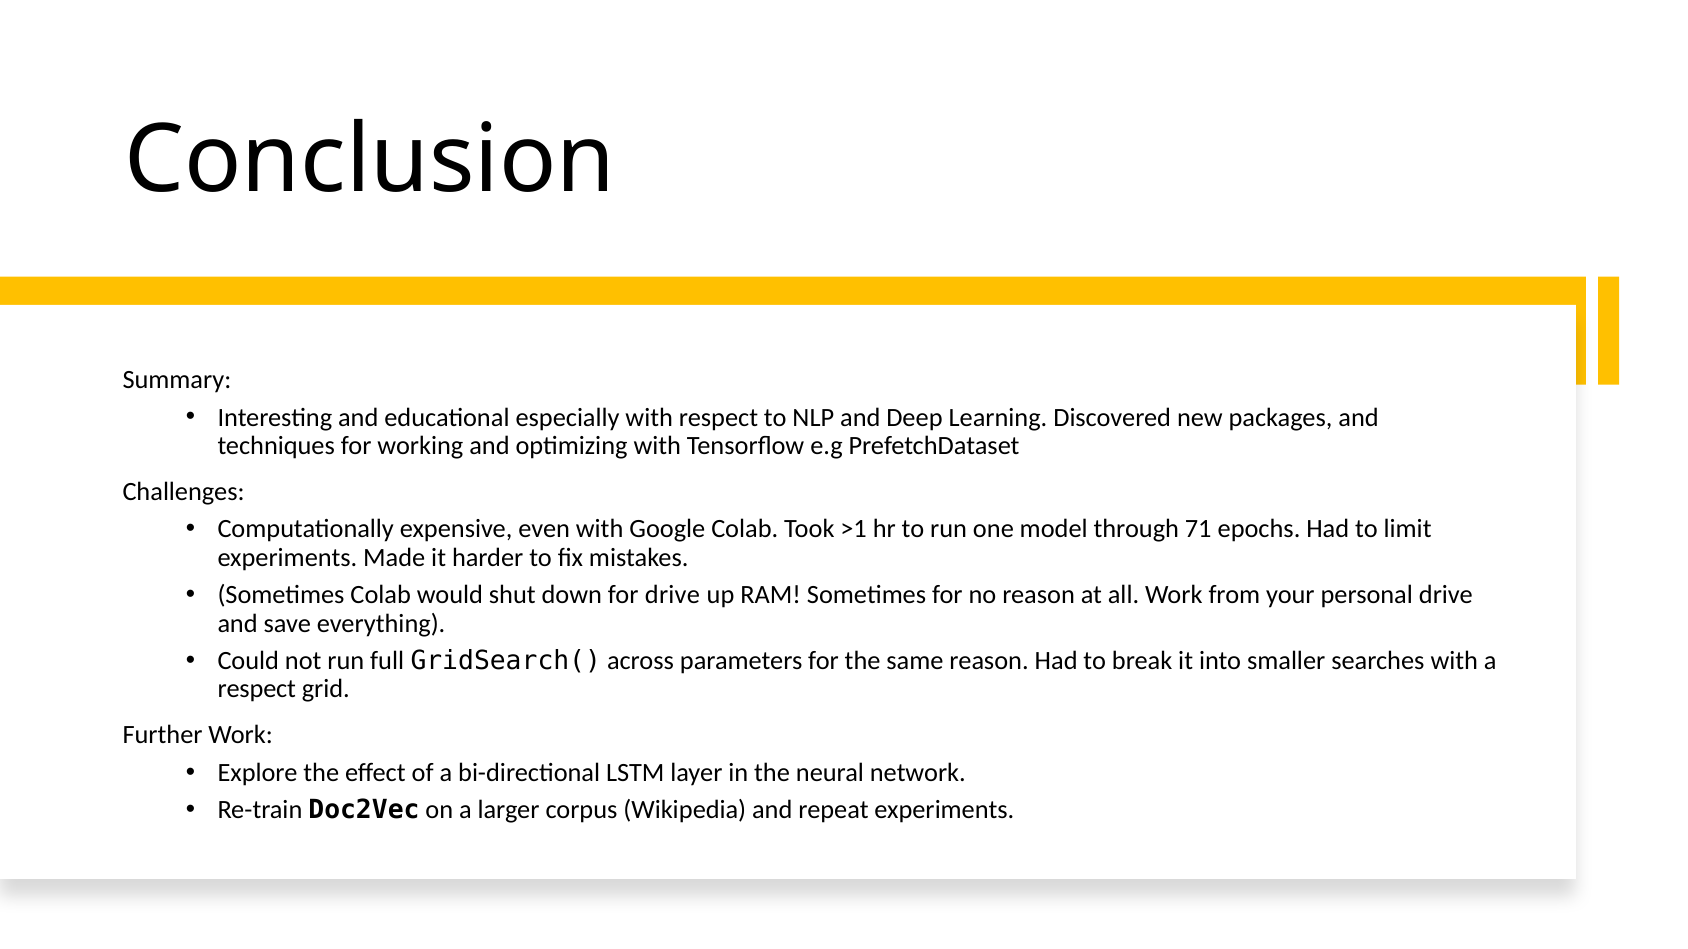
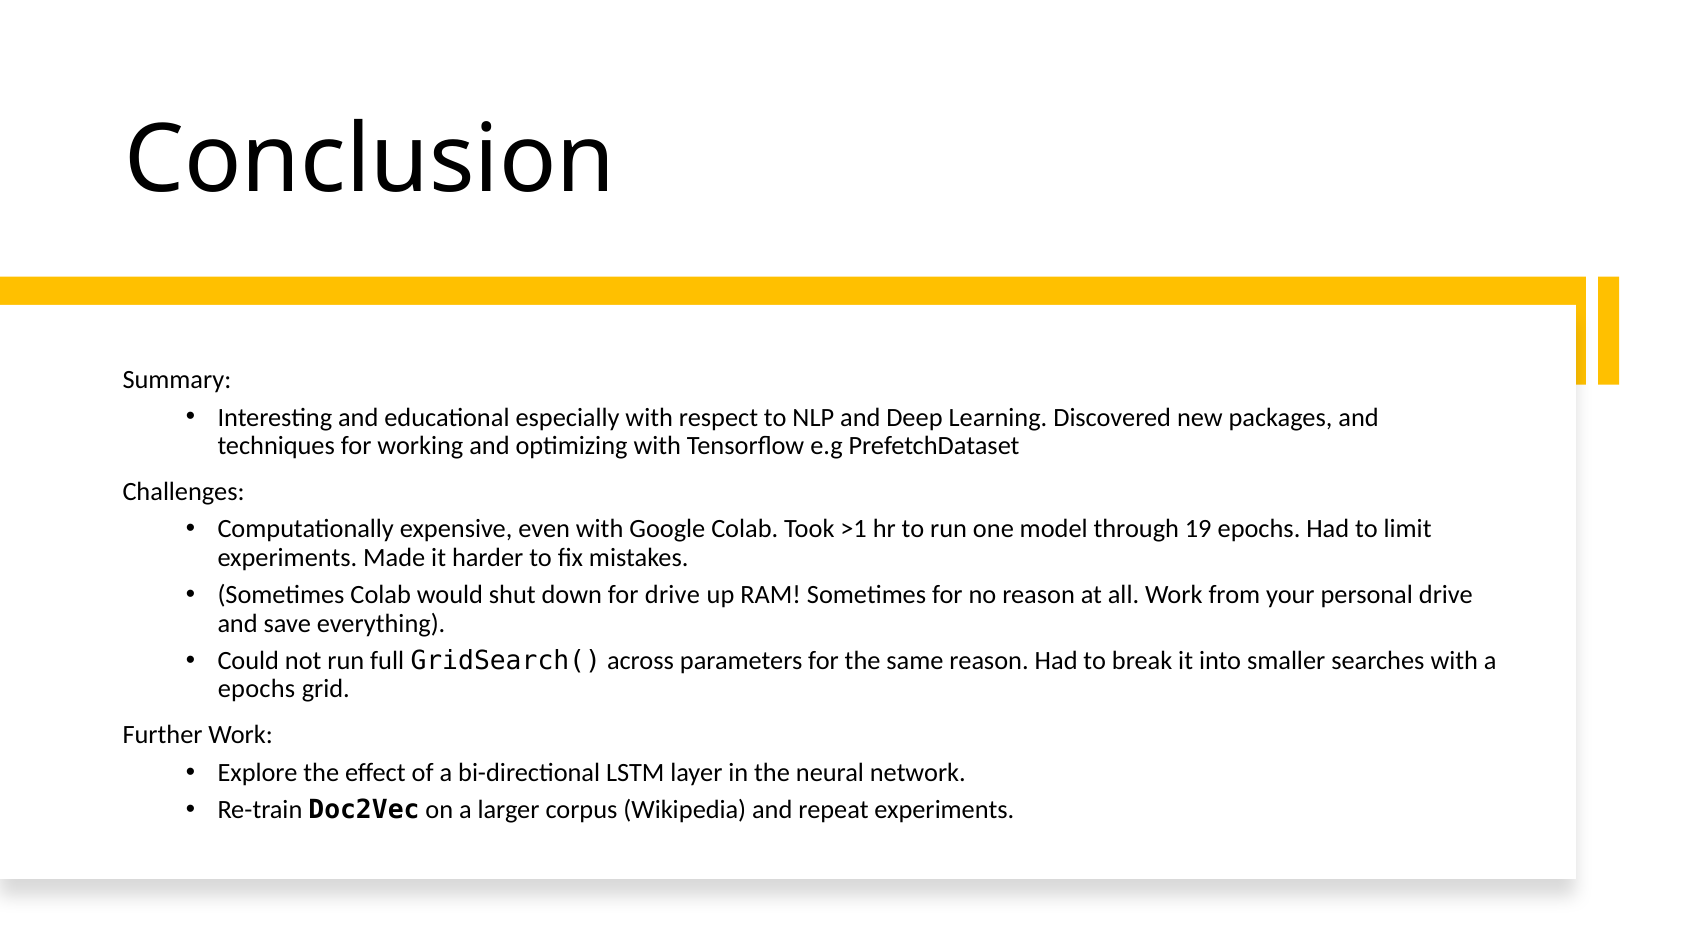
71: 71 -> 19
respect at (257, 690): respect -> epochs
